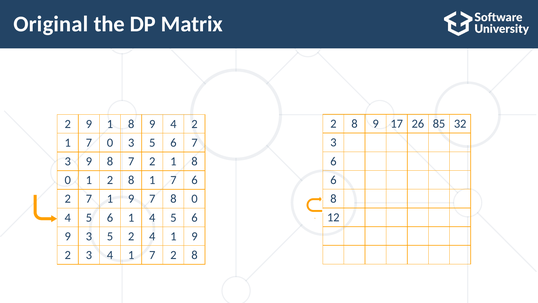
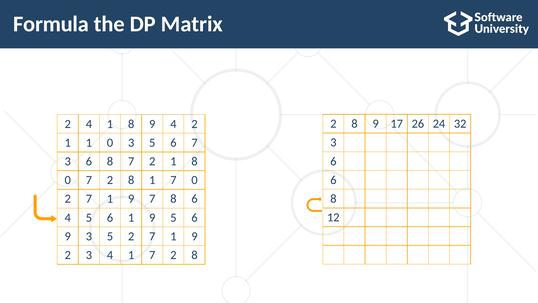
Original: Original -> Formula
85: 85 -> 24
2 9: 9 -> 4
7 at (89, 143): 7 -> 1
9 at (89, 161): 9 -> 6
0 1: 1 -> 7
7 6: 6 -> 0
7 8 0: 0 -> 6
6 1 4: 4 -> 9
5 2 4: 4 -> 7
